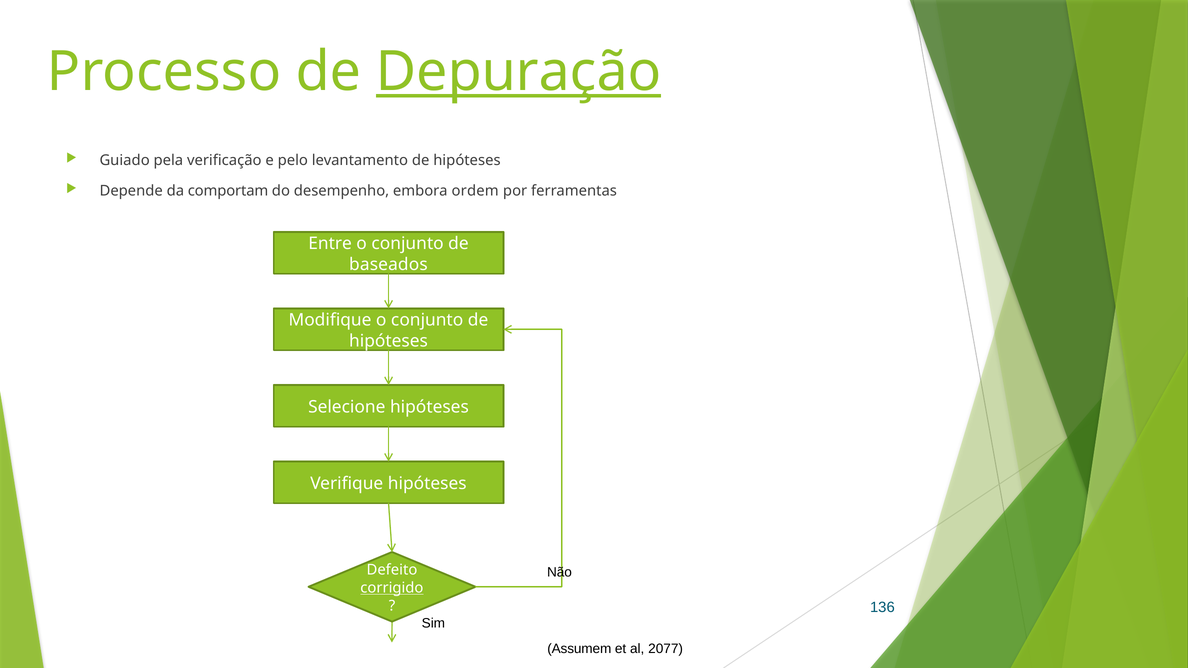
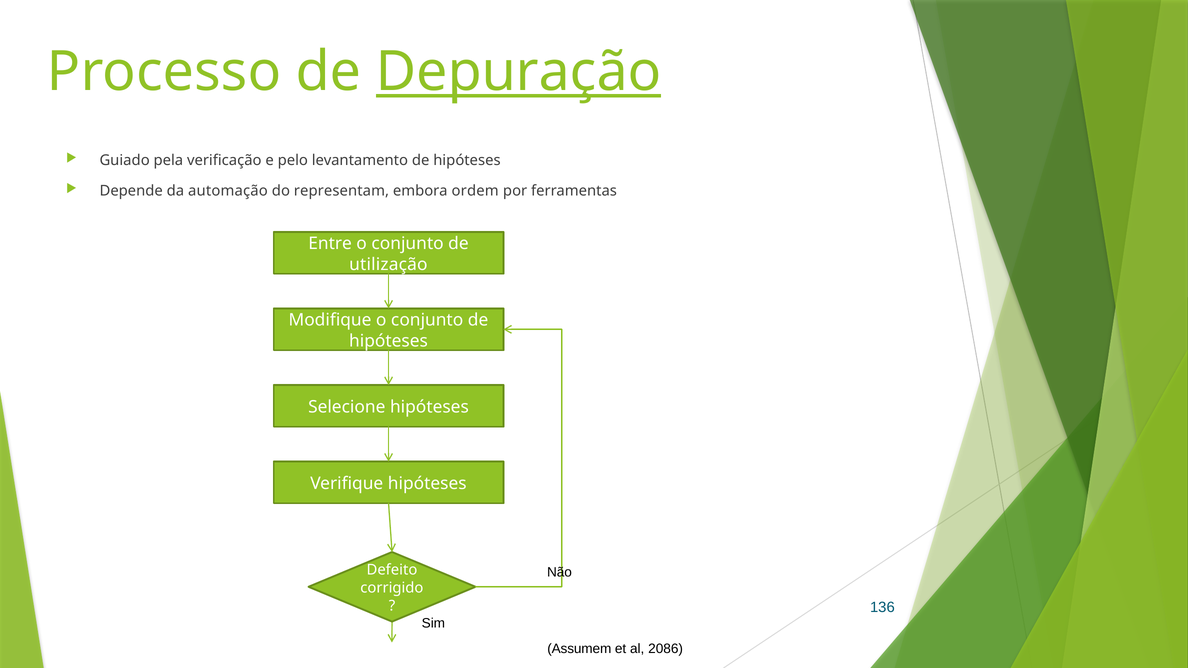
comportam: comportam -> automação
desempenho: desempenho -> representam
baseados: baseados -> utilização
corrigido underline: present -> none
2077: 2077 -> 2086
